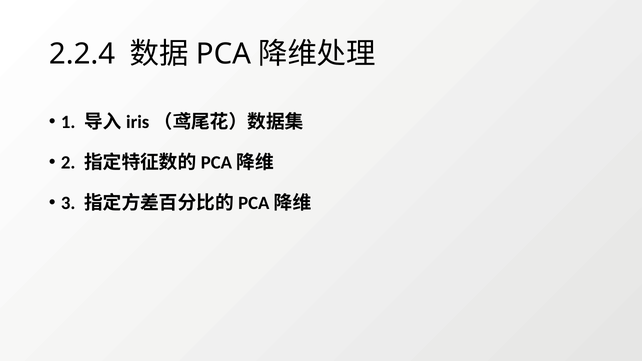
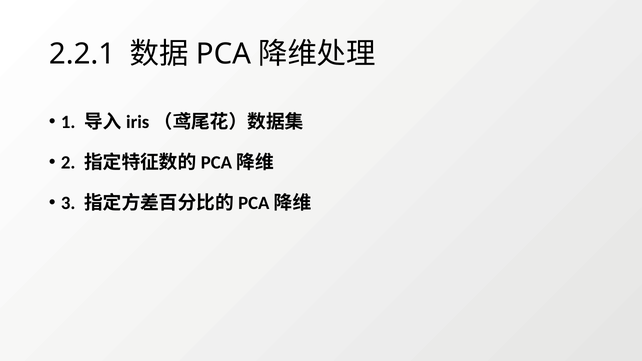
2.2.4: 2.2.4 -> 2.2.1
